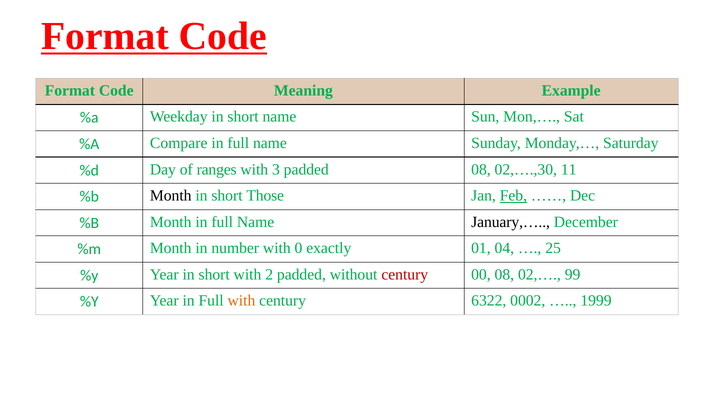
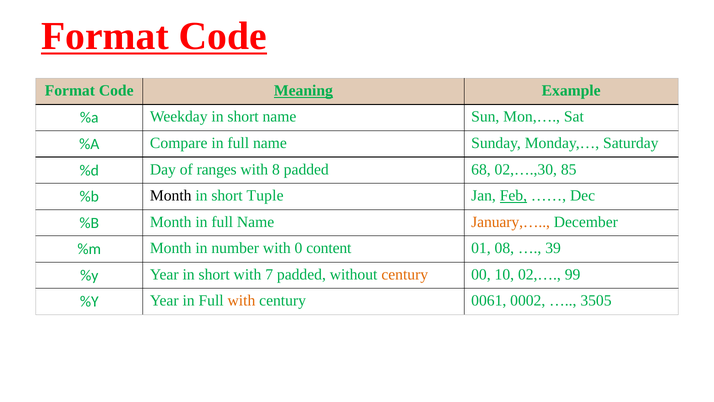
Meaning underline: none -> present
3: 3 -> 8
padded 08: 08 -> 68
11: 11 -> 85
Those: Those -> Tuple
January,… colour: black -> orange
exactly: exactly -> content
04: 04 -> 08
25: 25 -> 39
2: 2 -> 7
century at (405, 274) colour: red -> orange
00 08: 08 -> 10
6322: 6322 -> 0061
1999: 1999 -> 3505
